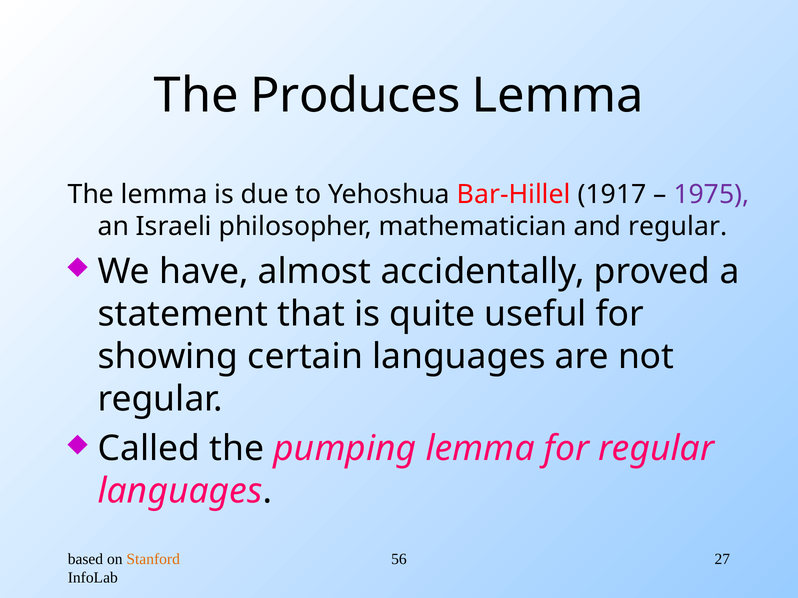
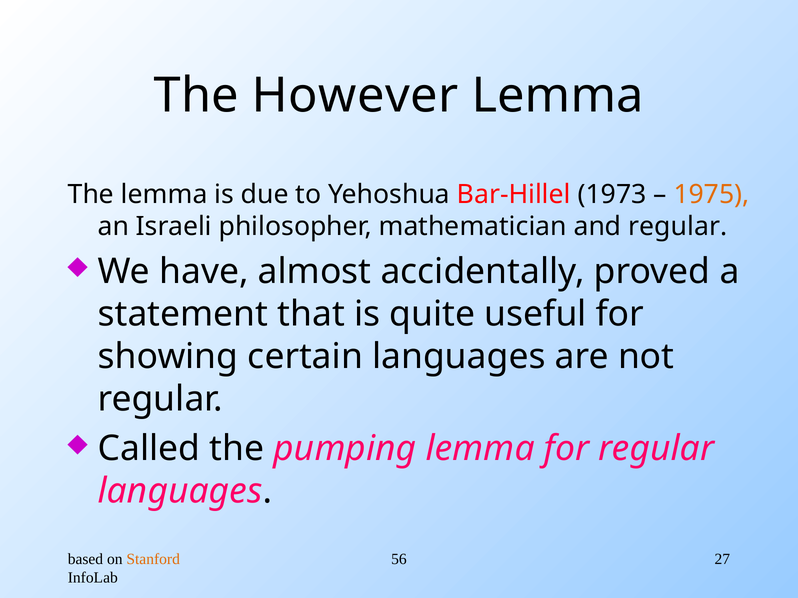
Produces: Produces -> However
1917: 1917 -> 1973
1975 colour: purple -> orange
